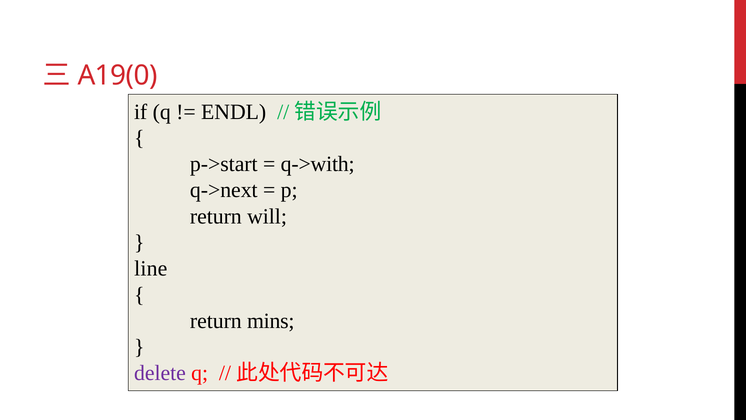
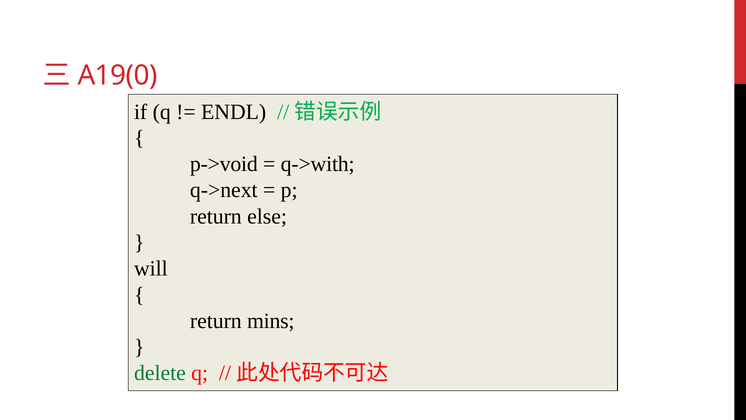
p->start: p->start -> p->void
will: will -> else
line: line -> will
delete colour: purple -> green
